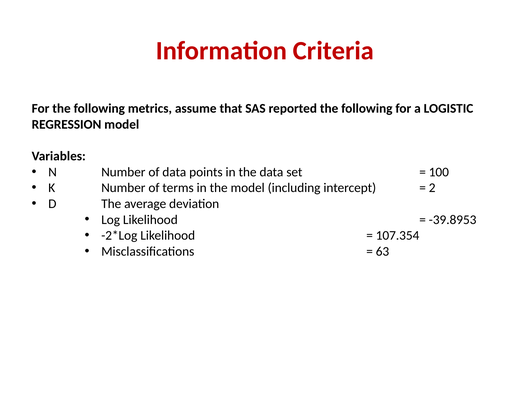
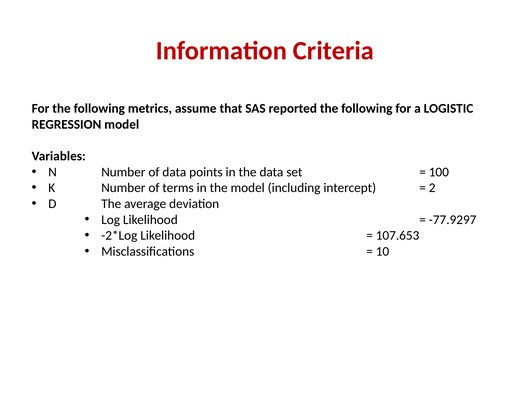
-39.8953: -39.8953 -> -77.9297
107.354: 107.354 -> 107.653
63: 63 -> 10
